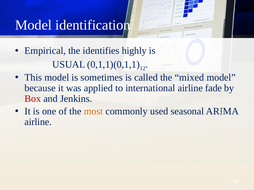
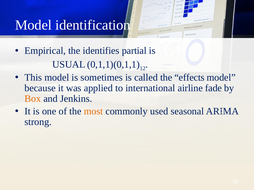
highly: highly -> partial
mixed: mixed -> effects
Box colour: red -> orange
airline at (38, 122): airline -> strong
